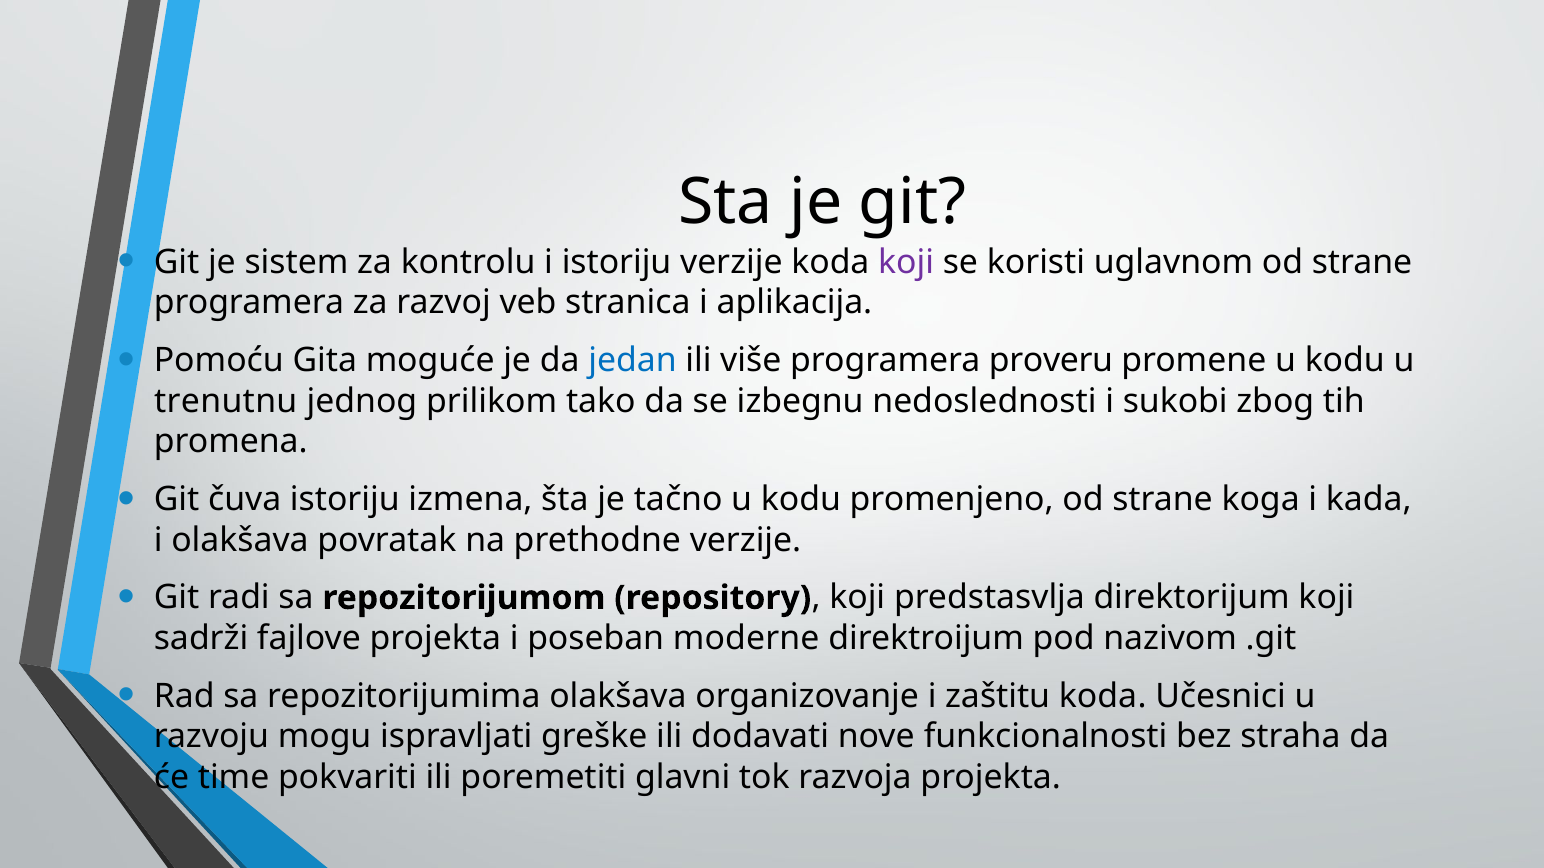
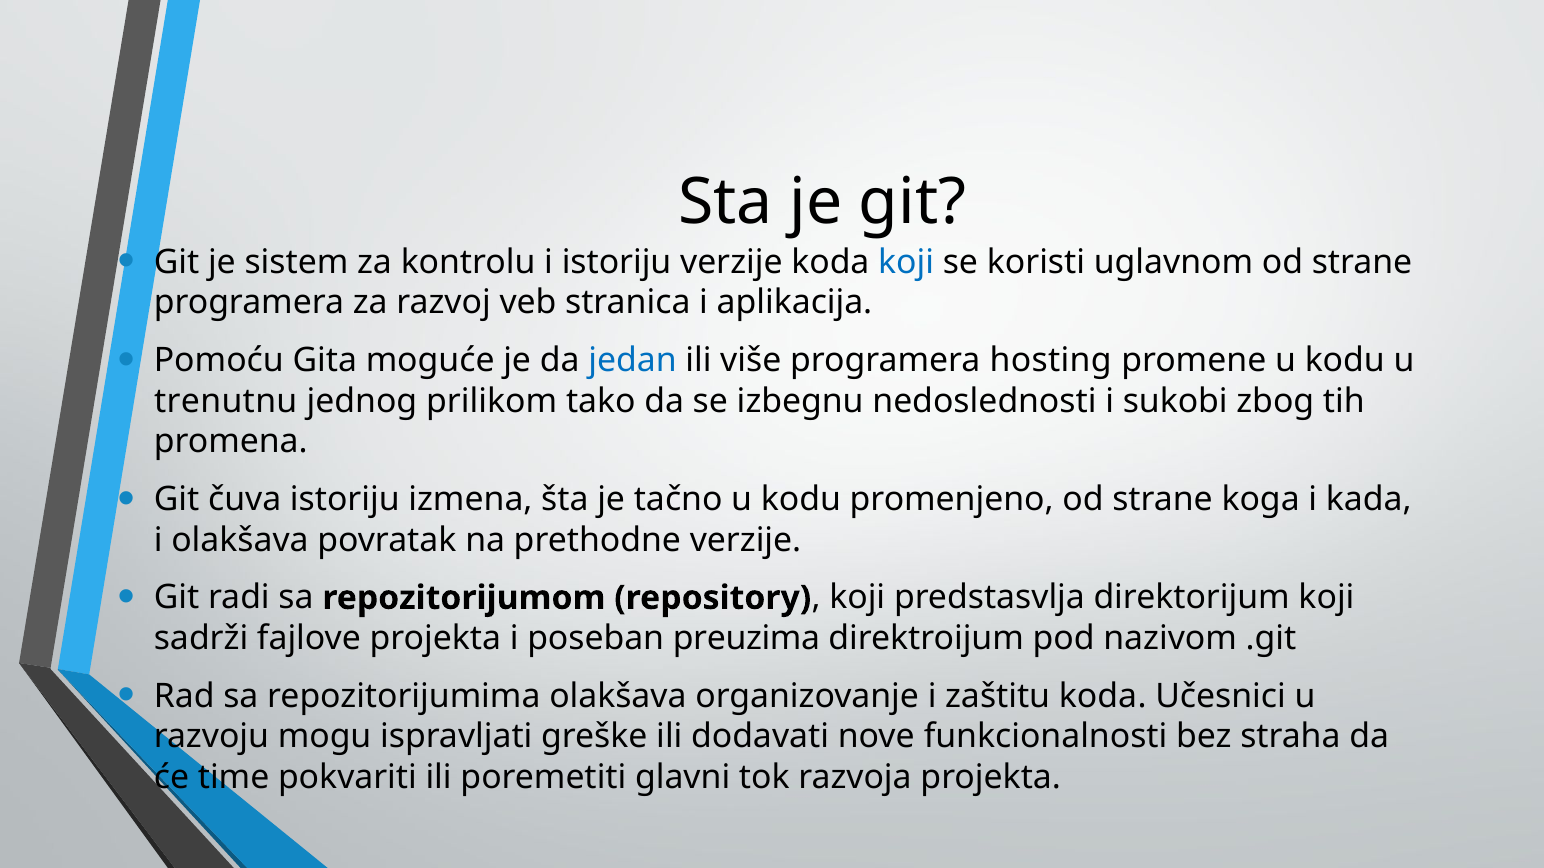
koji at (906, 262) colour: purple -> blue
proveru: proveru -> hosting
moderne: moderne -> preuzima
